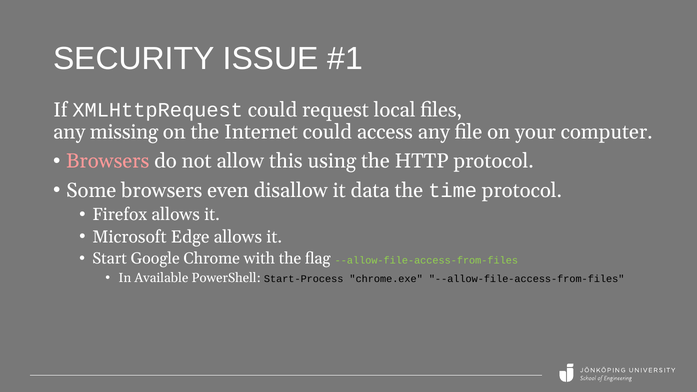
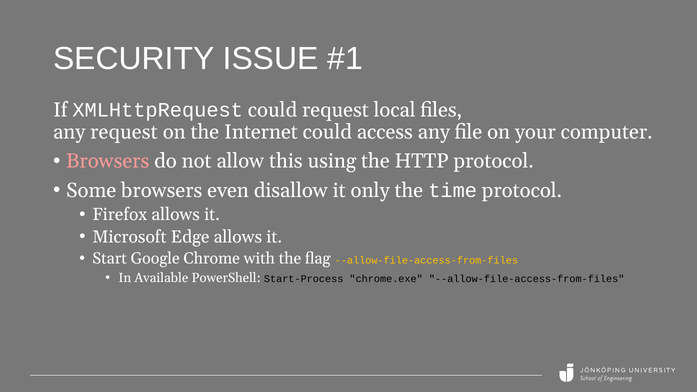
any missing: missing -> request
data: data -> only
--allow-file-access-from-files at (426, 261) colour: light green -> yellow
